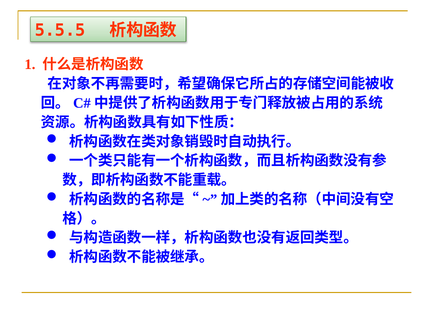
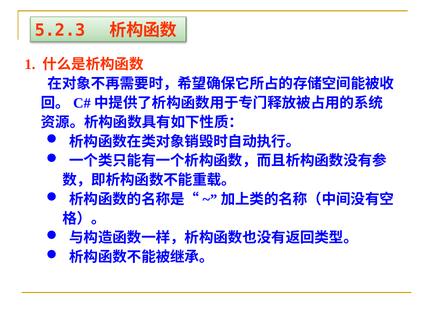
5.5.5: 5.5.5 -> 5.2.3
